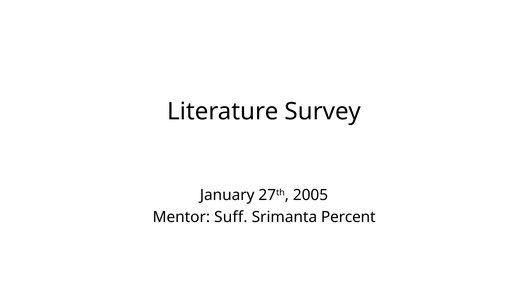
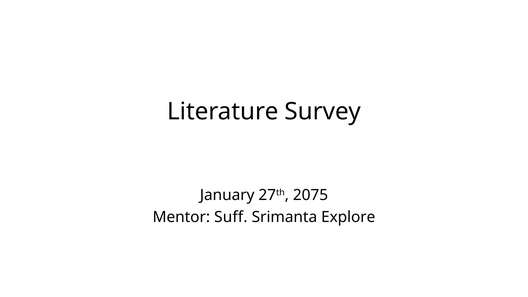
2005: 2005 -> 2075
Percent: Percent -> Explore
